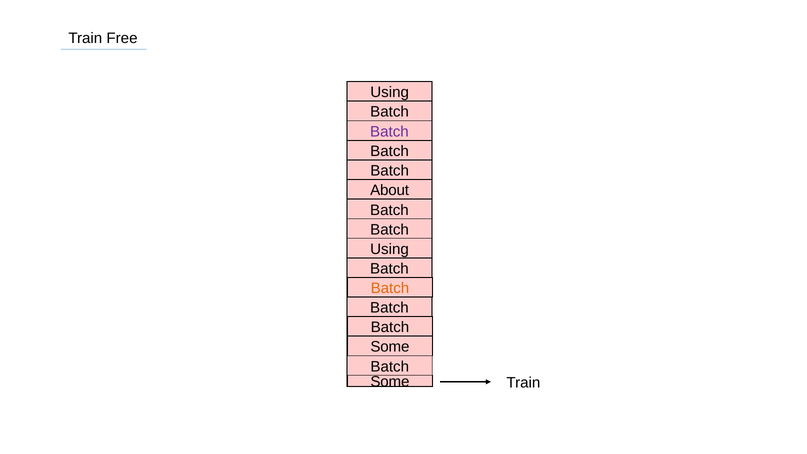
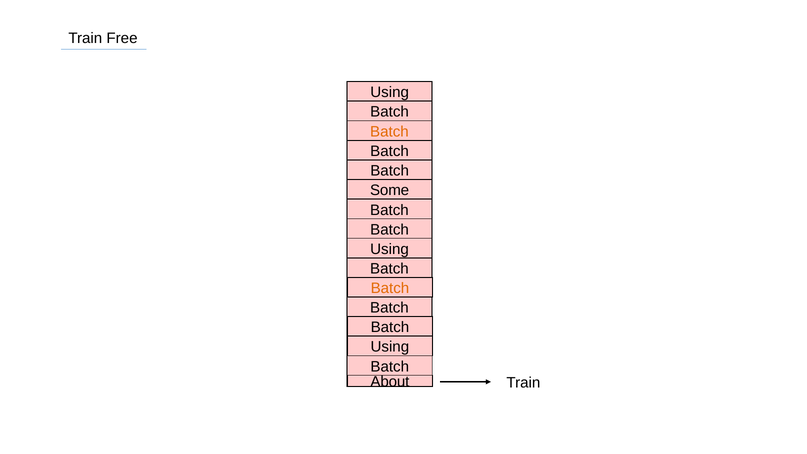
Batch at (389, 132) colour: purple -> orange
About: About -> Some
Some at (390, 347): Some -> Using
Some at (390, 382): Some -> About
